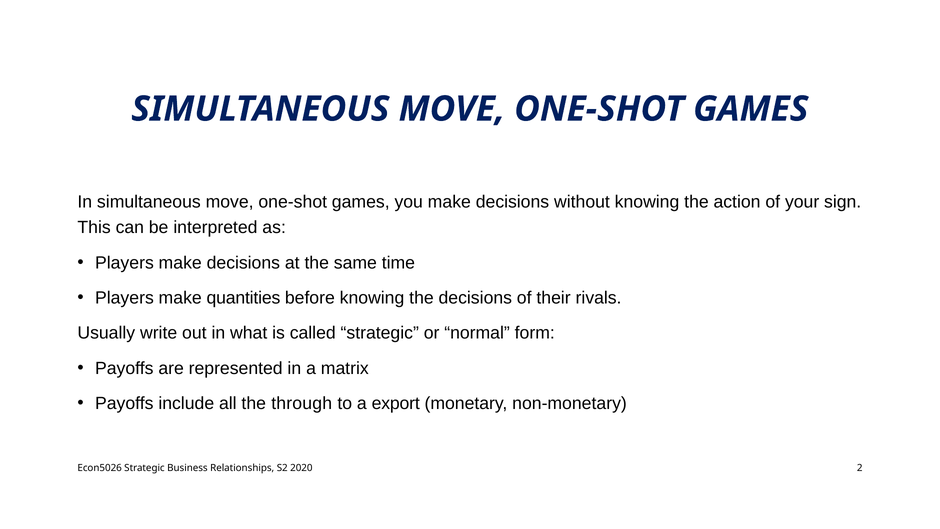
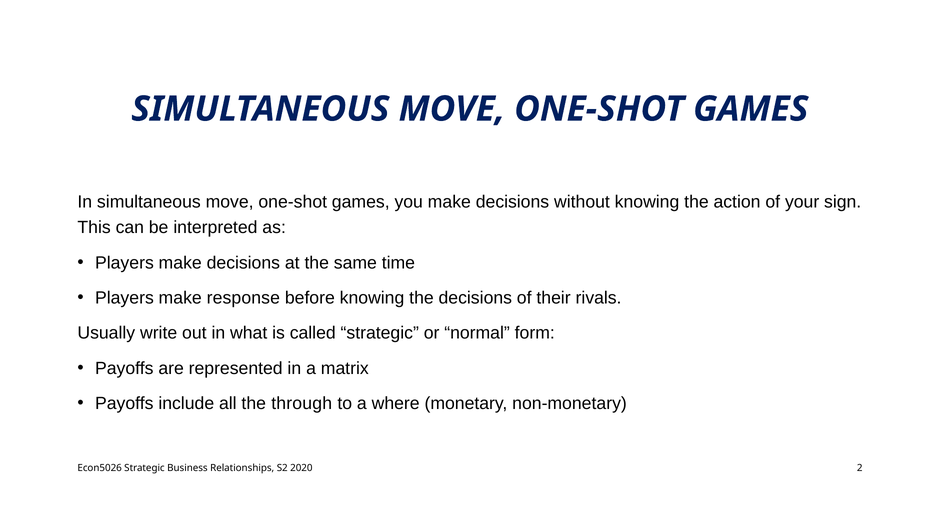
quantities: quantities -> response
export: export -> where
